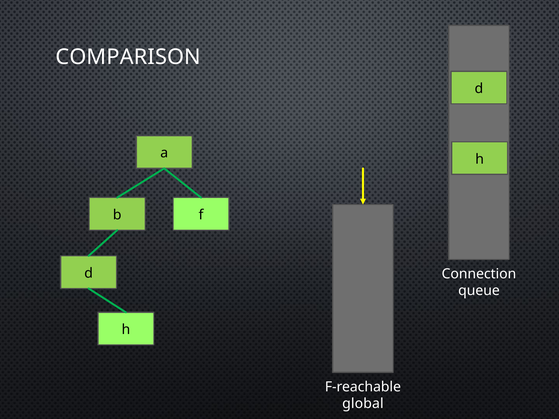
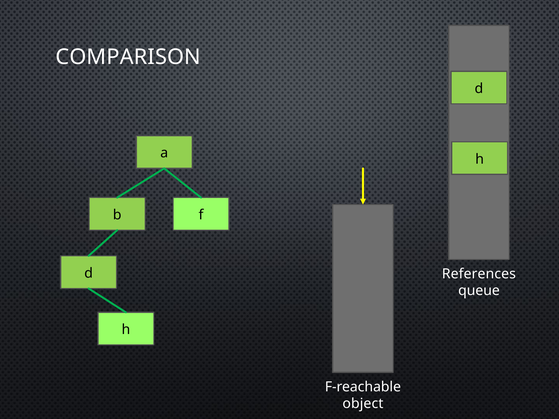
Connection: Connection -> References
global: global -> object
